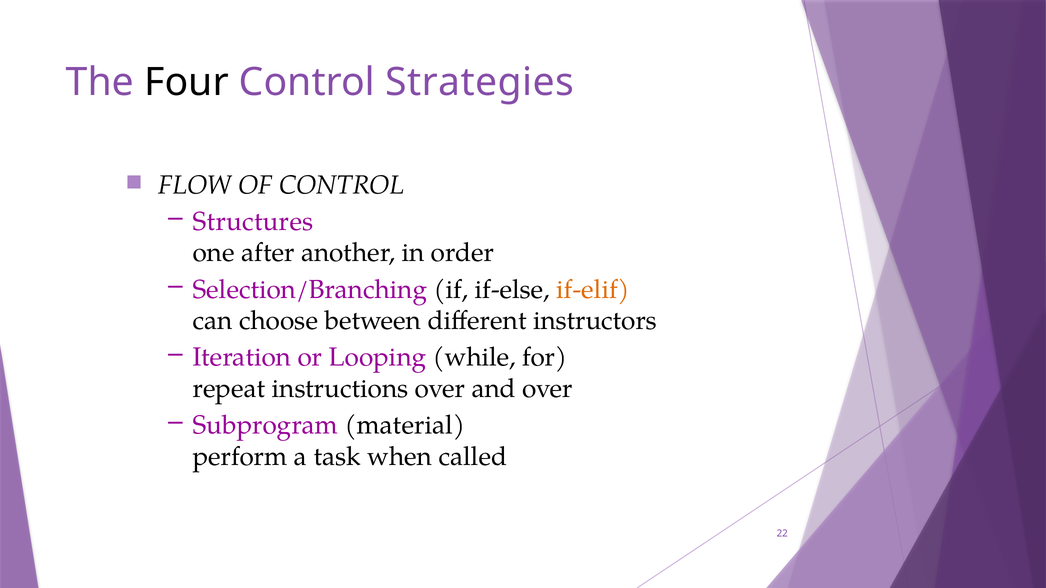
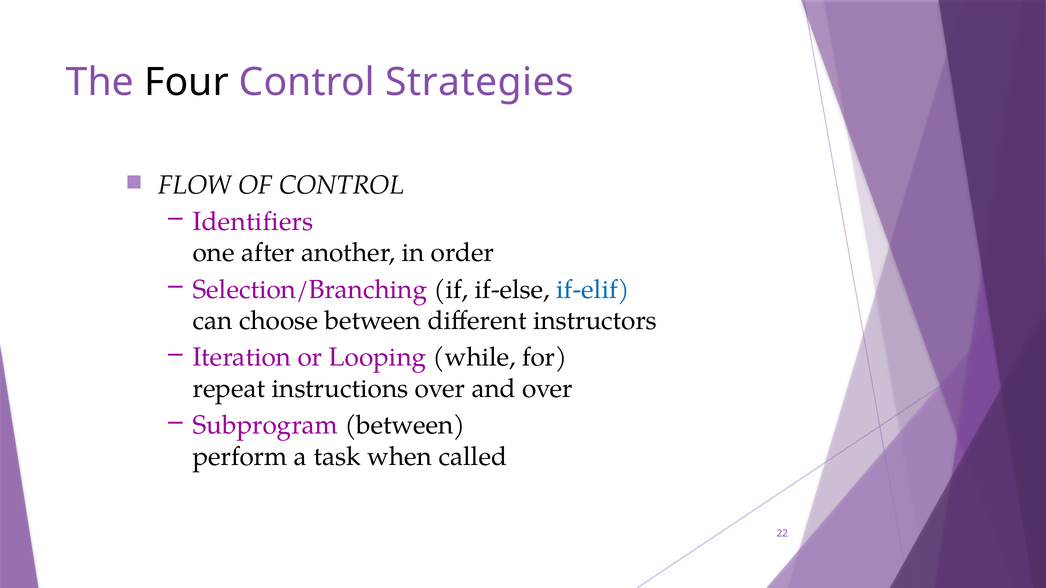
Structures: Structures -> Identifiers
if-elif colour: orange -> blue
Subprogram material: material -> between
